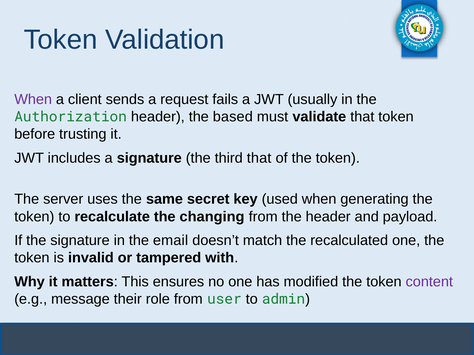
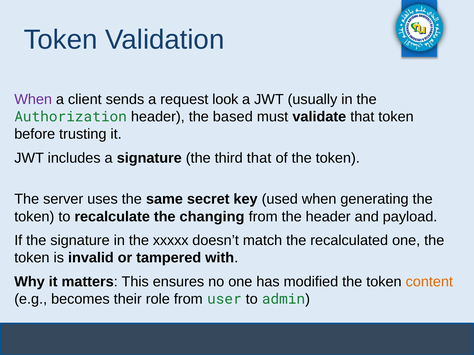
fails: fails -> look
email: email -> xxxxx
content colour: purple -> orange
message: message -> becomes
